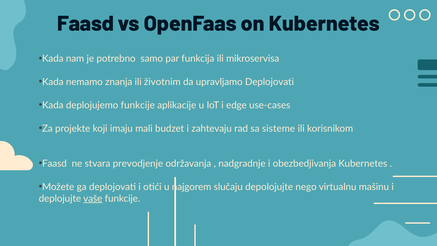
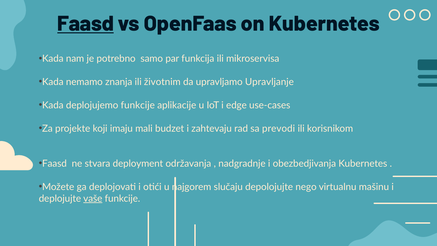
Faasd at (86, 24) underline: none -> present
upravljamo Deplojovati: Deplojovati -> Upravljanje
sisteme: sisteme -> prevodi
prevodjenje: prevodjenje -> deployment
